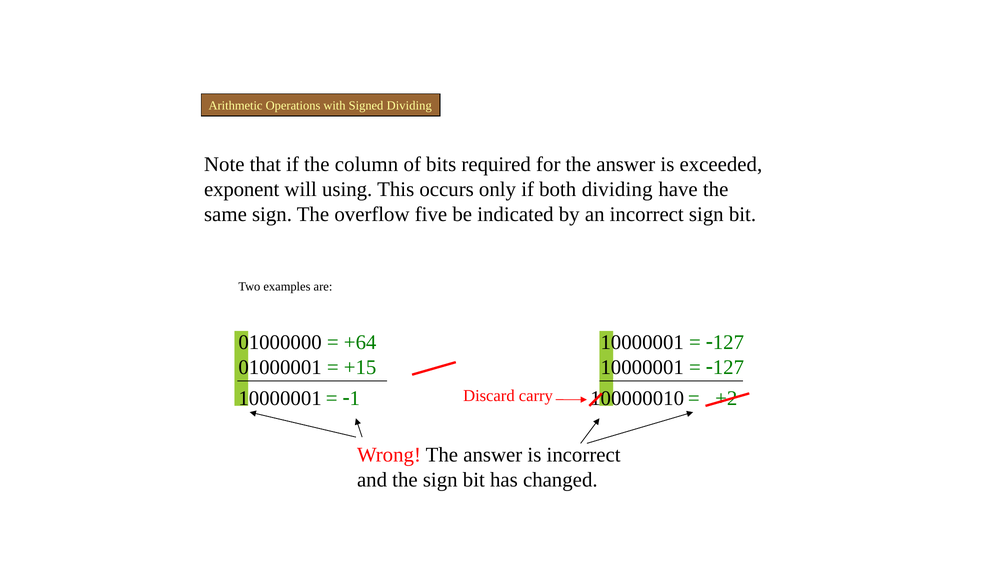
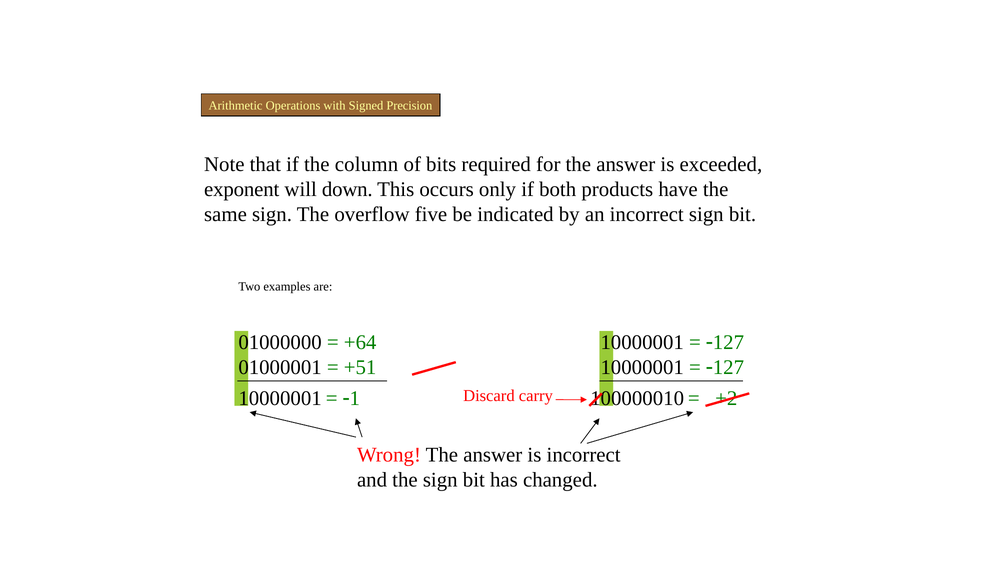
Signed Dividing: Dividing -> Precision
using: using -> down
both dividing: dividing -> products
+15: +15 -> +51
